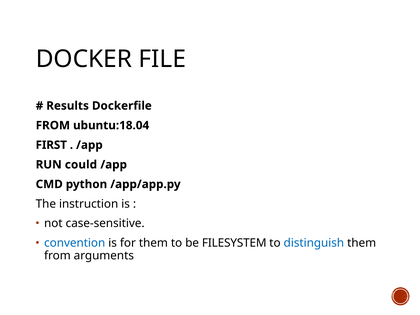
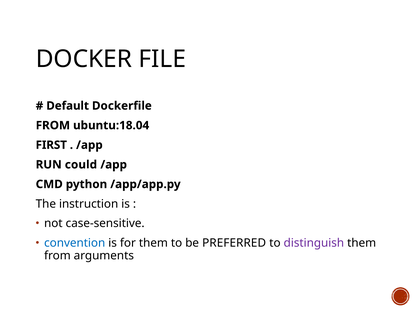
Results: Results -> Default
FILESYSTEM: FILESYSTEM -> PREFERRED
distinguish colour: blue -> purple
